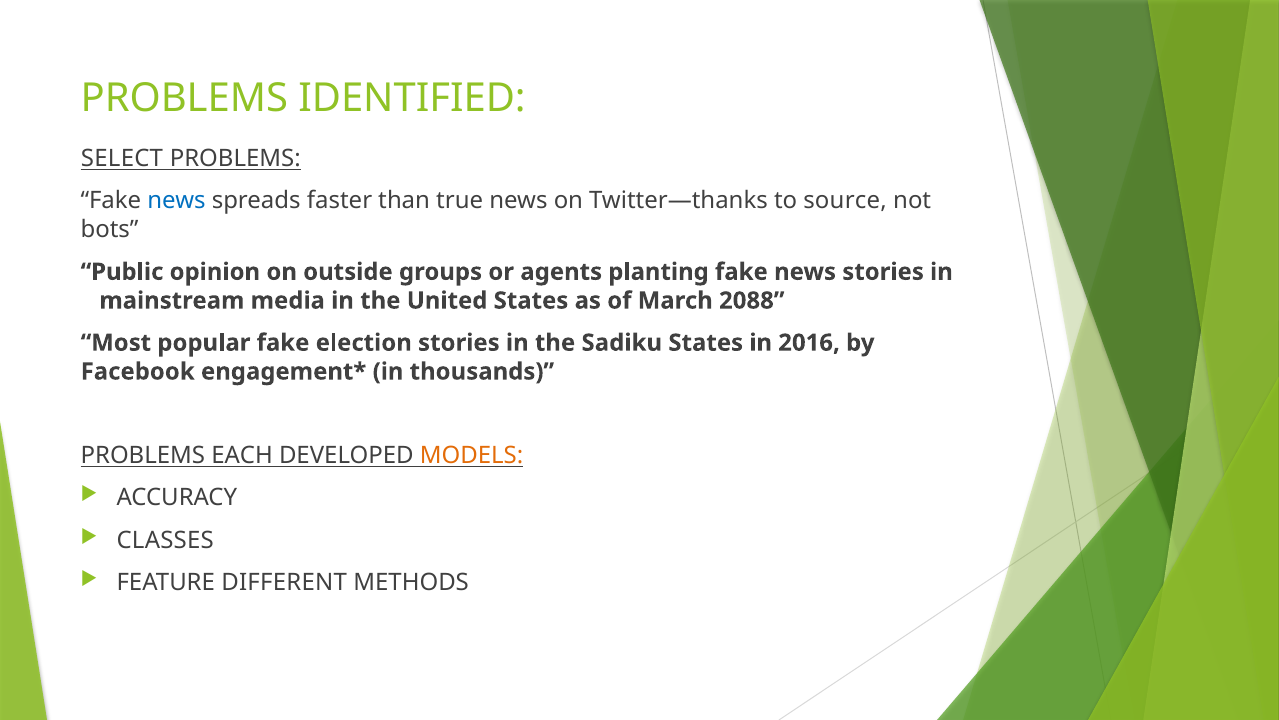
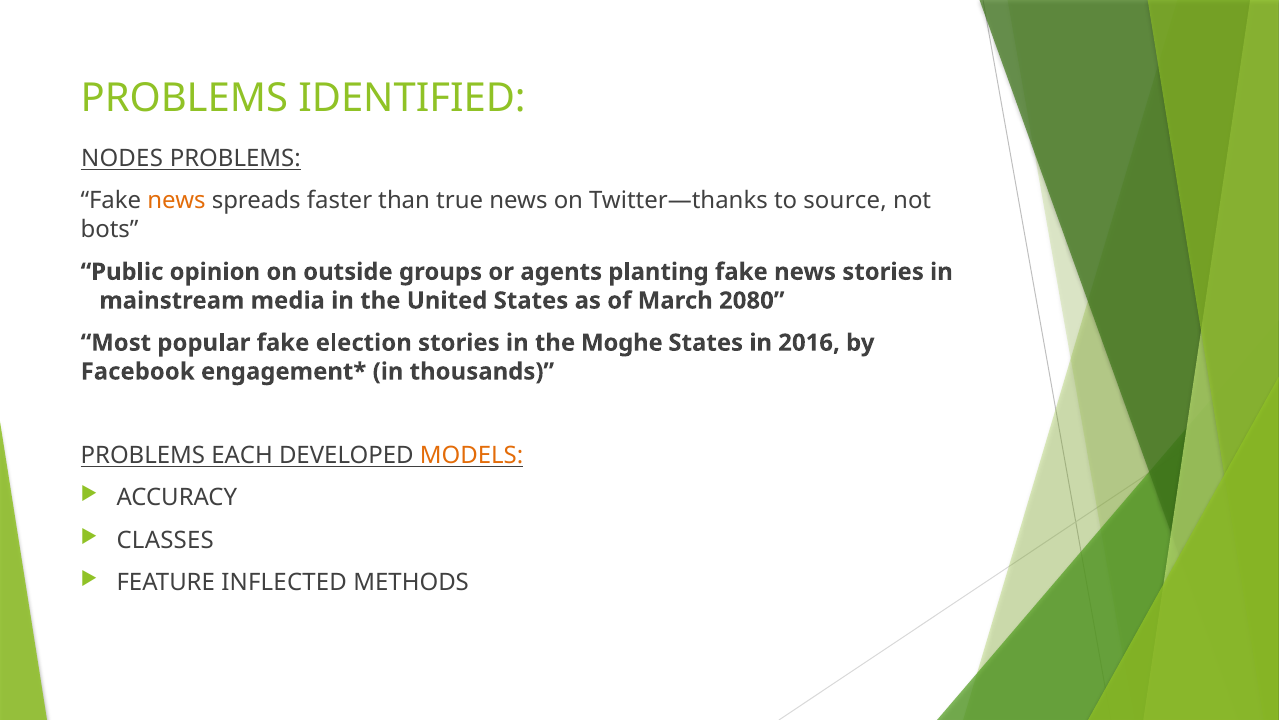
SELECT: SELECT -> NODES
news at (177, 201) colour: blue -> orange
2088: 2088 -> 2080
Sadiku: Sadiku -> Moghe
DIFFERENT: DIFFERENT -> INFLECTED
